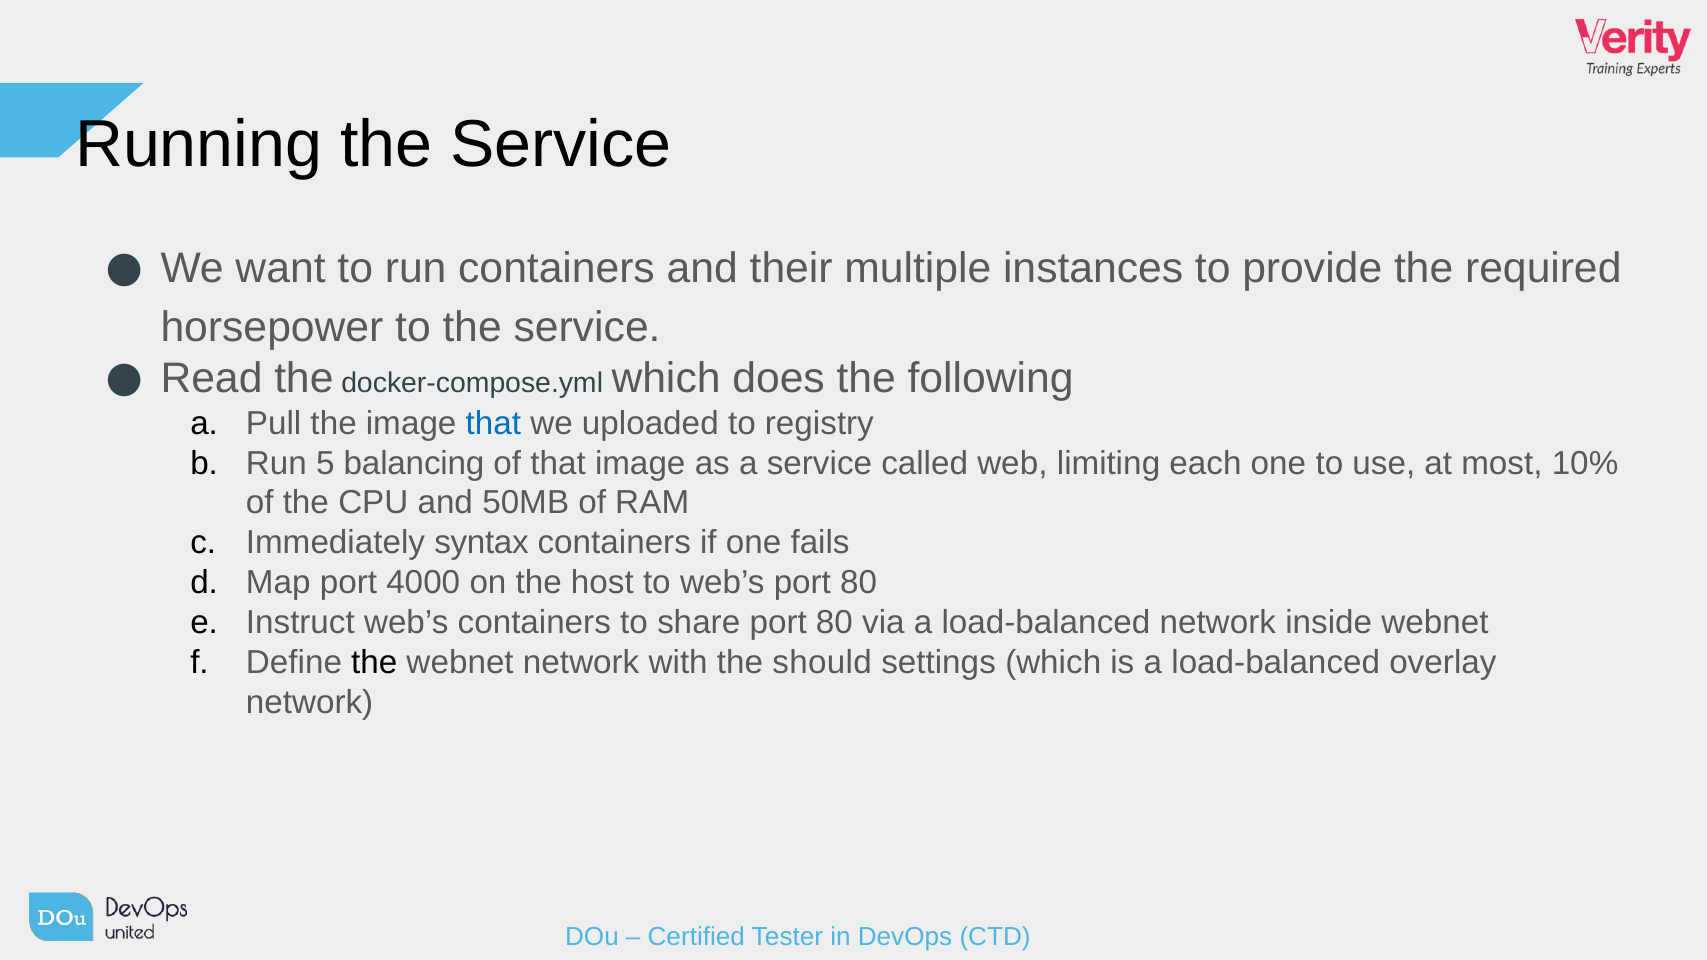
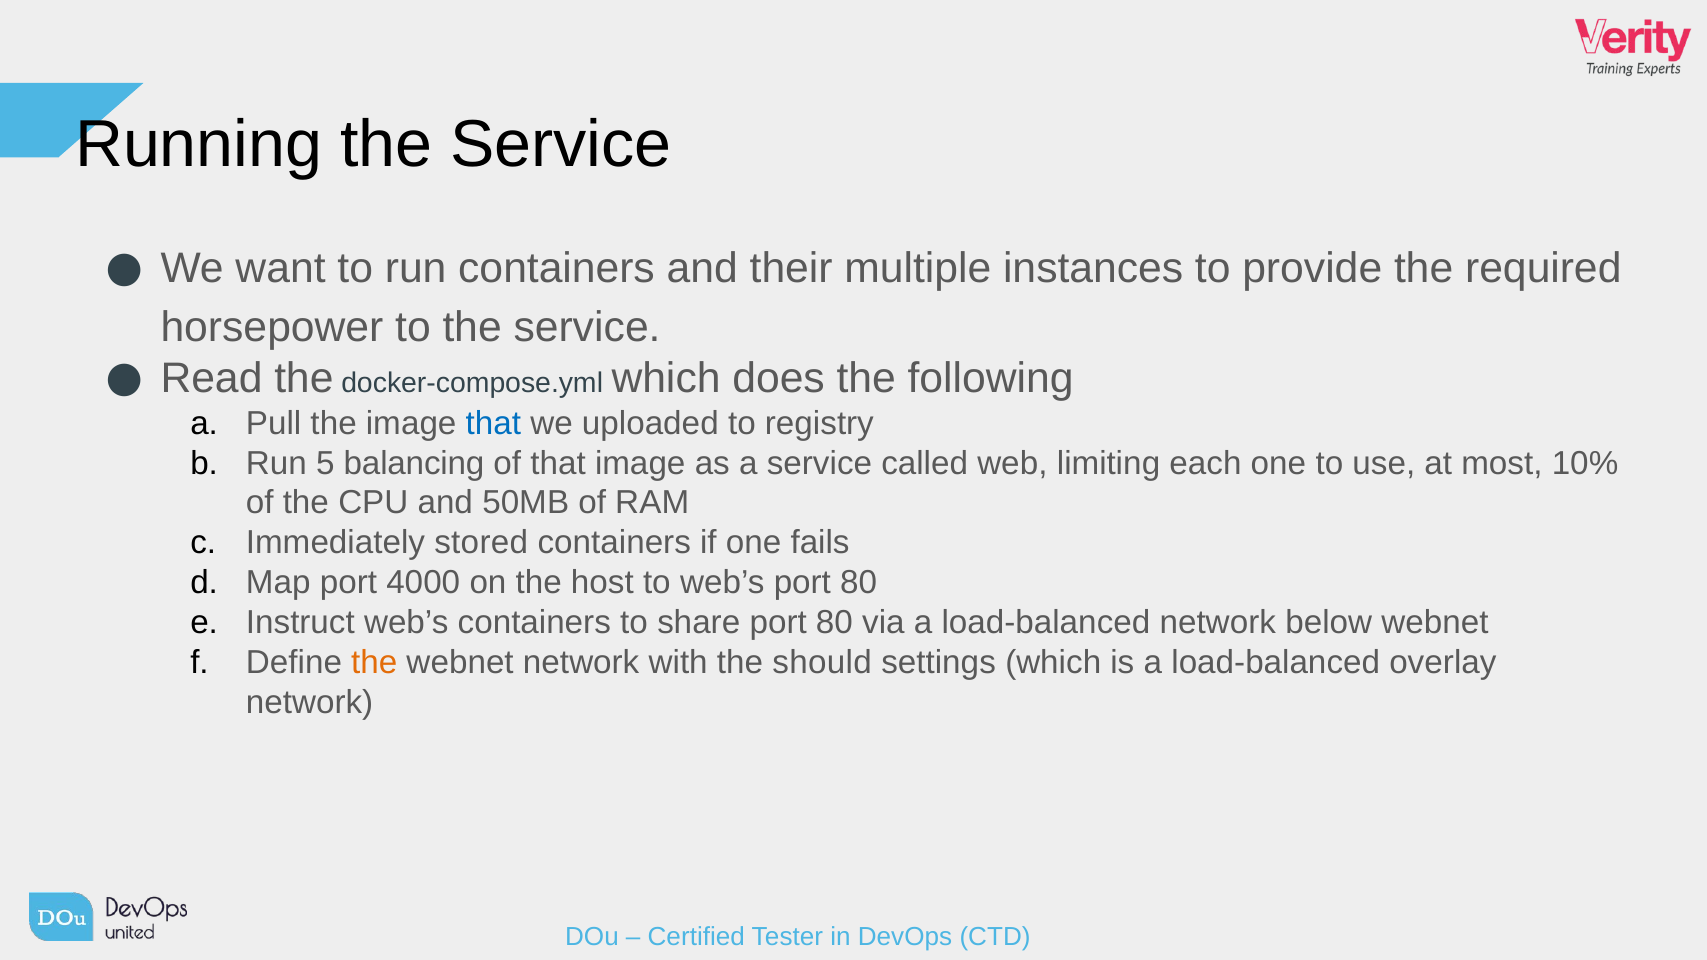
syntax: syntax -> stored
inside: inside -> below
the at (374, 663) colour: black -> orange
